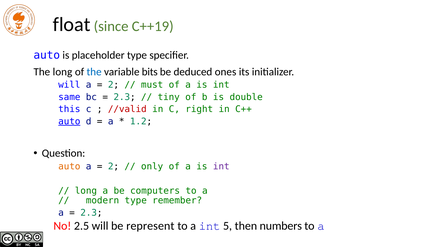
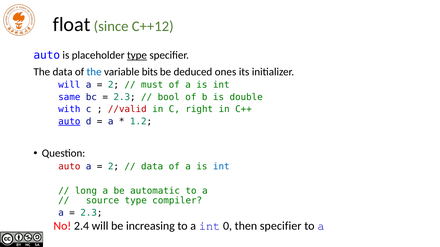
C++19: C++19 -> C++12
type at (137, 55) underline: none -> present
The long: long -> data
tiny: tiny -> bool
this: this -> with
auto at (69, 167) colour: orange -> red
only at (152, 167): only -> data
int at (221, 167) colour: purple -> blue
computers: computers -> automatic
modern: modern -> source
remember: remember -> compiler
2.5: 2.5 -> 2.4
represent: represent -> increasing
5: 5 -> 0
then numbers: numbers -> specifier
